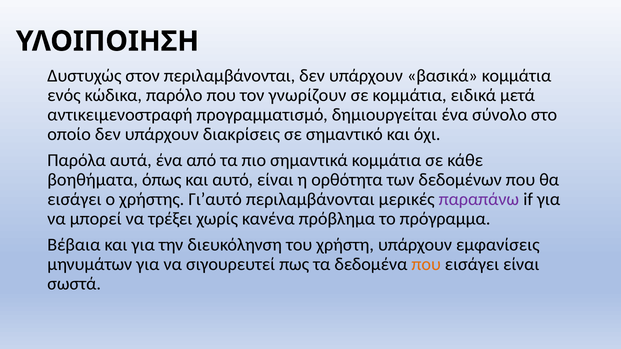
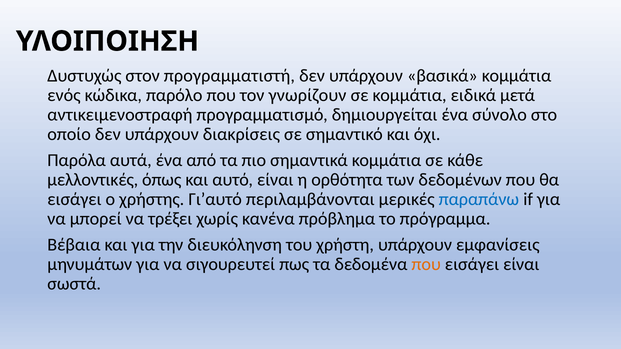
στον περιλαμβάνονται: περιλαμβάνονται -> προγραμματιστή
βοηθήματα: βοηθήματα -> μελλοντικές
παραπάνω colour: purple -> blue
